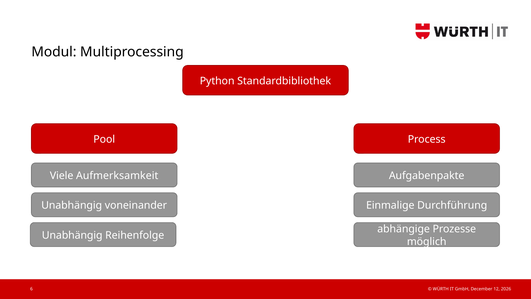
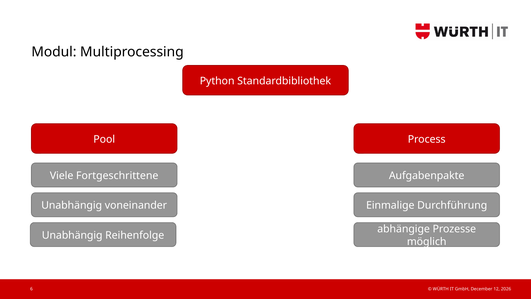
Aufmerksamkeit: Aufmerksamkeit -> Fortgeschrittene
